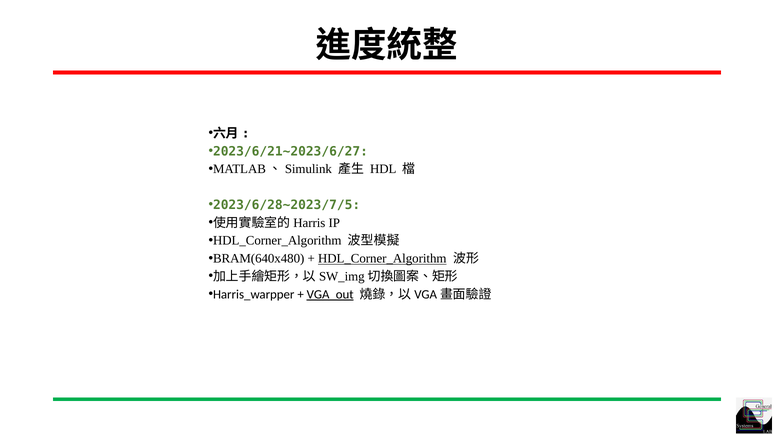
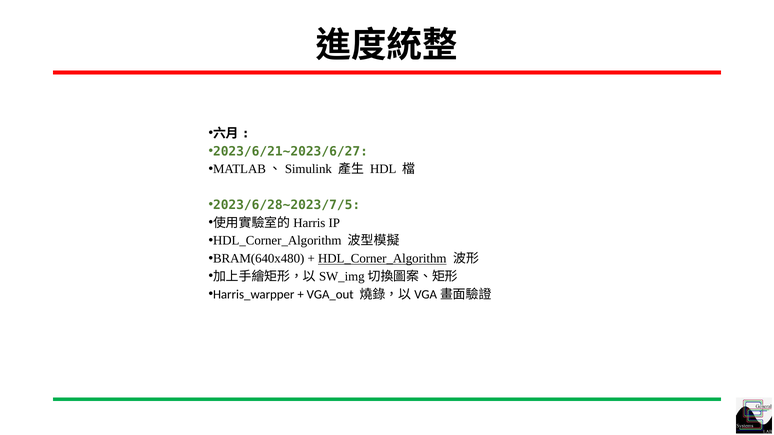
VGA_out underline: present -> none
